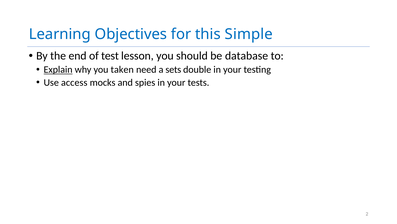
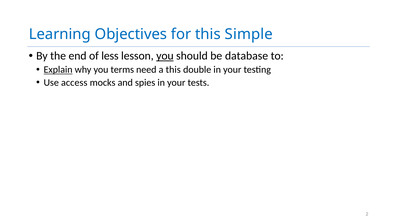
test: test -> less
you at (165, 56) underline: none -> present
taken: taken -> terms
a sets: sets -> this
